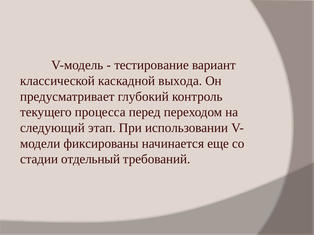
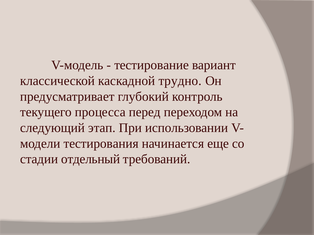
выхода: выхода -> трудно
фиксированы: фиксированы -> тестирования
